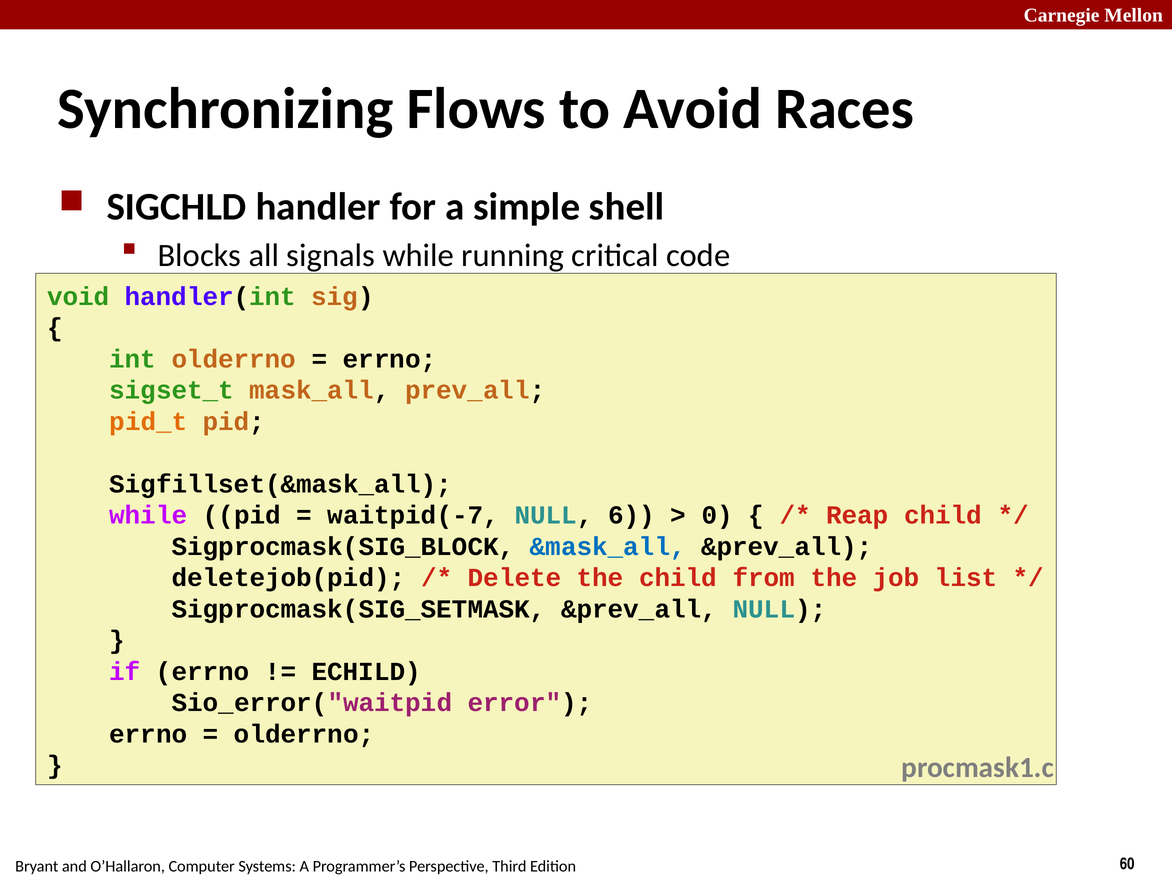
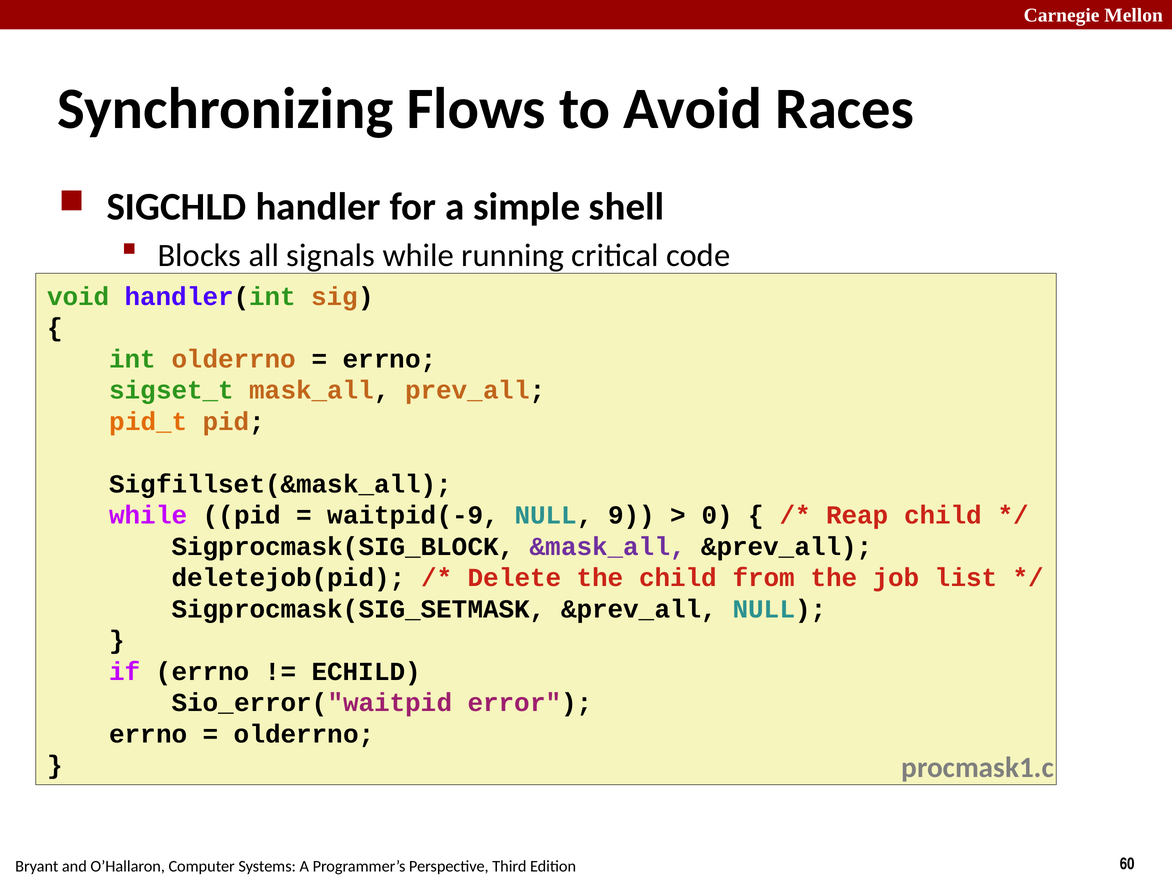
waitpid(-7: waitpid(-7 -> waitpid(-9
6: 6 -> 9
&mask_all colour: blue -> purple
